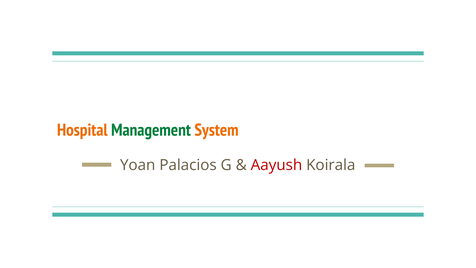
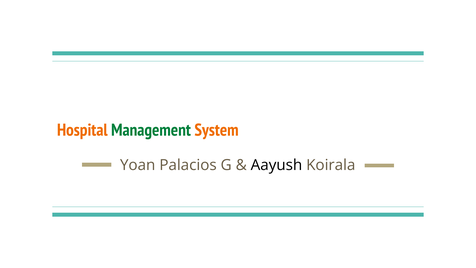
Aayush colour: red -> black
